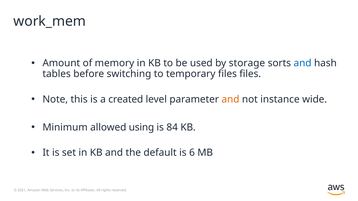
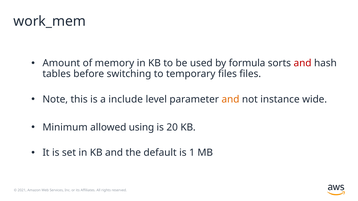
storage: storage -> formula
and at (303, 63) colour: blue -> red
created: created -> include
84: 84 -> 20
6: 6 -> 1
